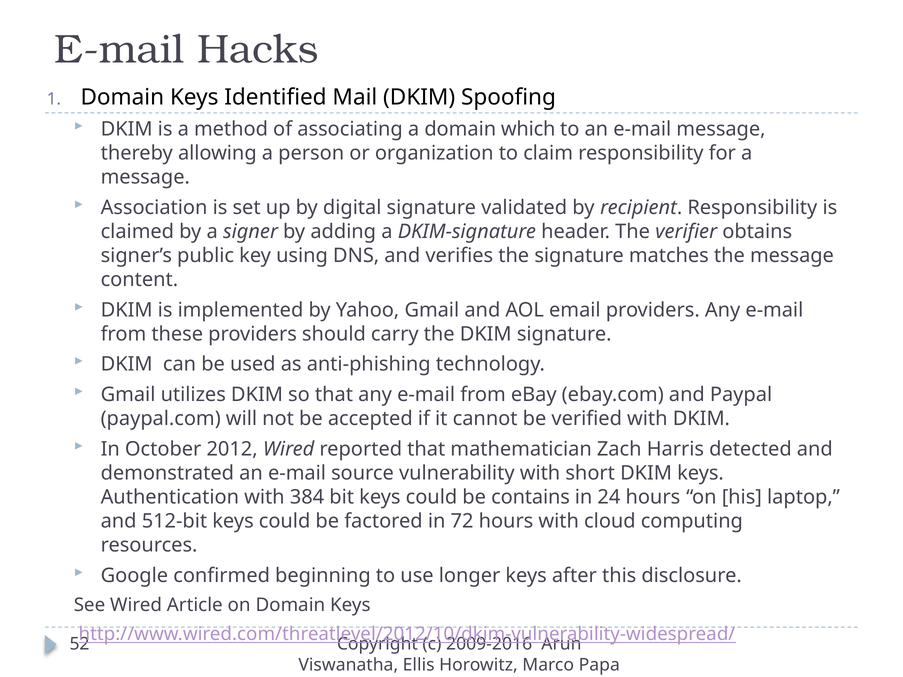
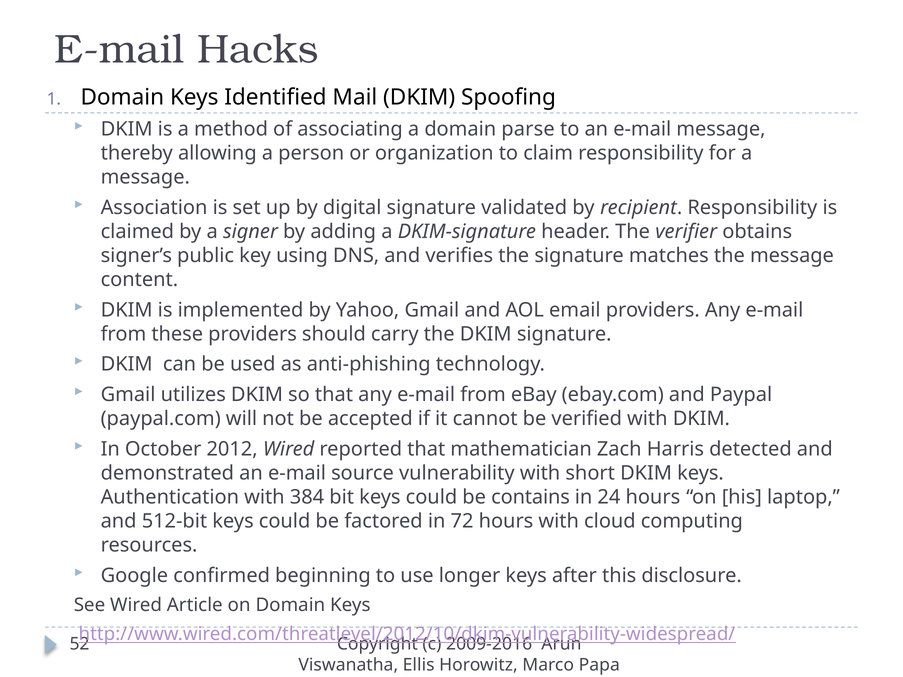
which: which -> parse
